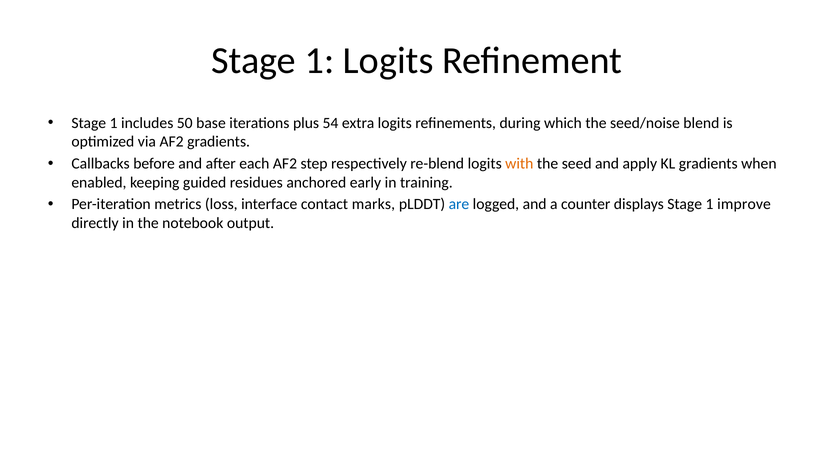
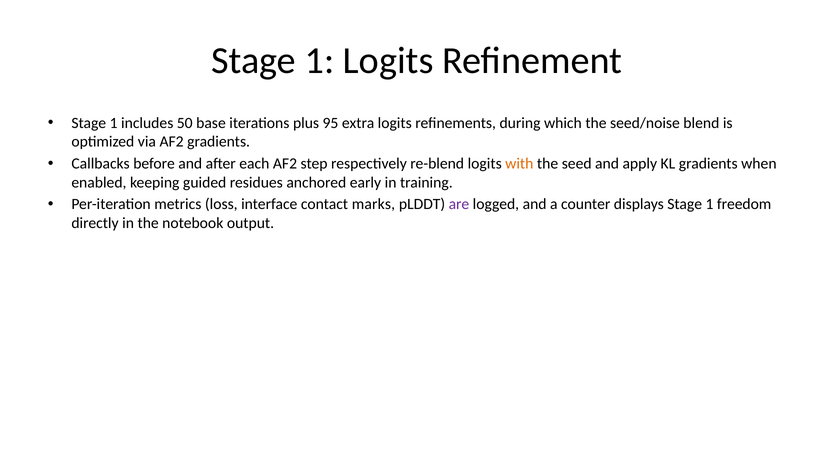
54: 54 -> 95
are colour: blue -> purple
improve: improve -> freedom
